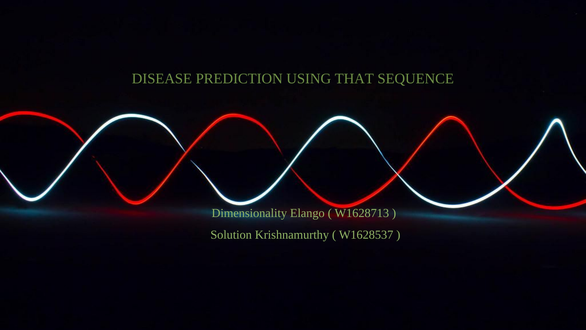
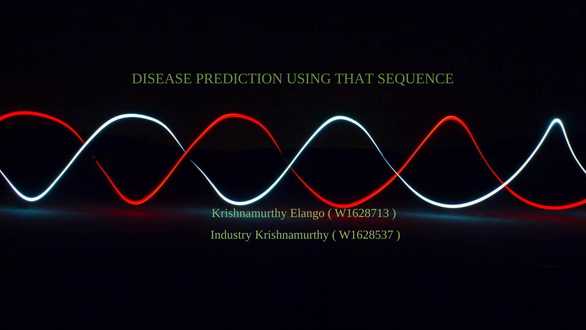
Dimensionality at (249, 213): Dimensionality -> Krishnamurthy
Solution: Solution -> Industry
